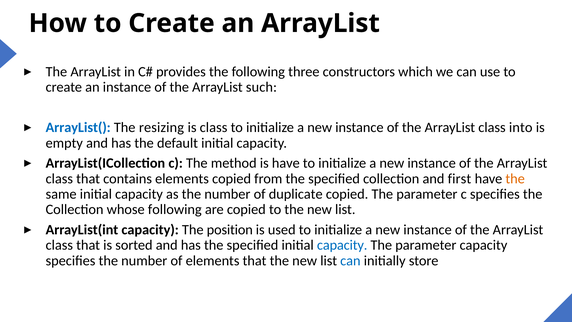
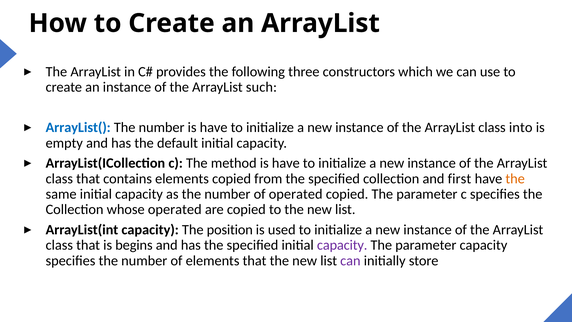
resizing at (161, 127): resizing -> number
class at (214, 127): class -> have
of duplicate: duplicate -> operated
whose following: following -> operated
sorted: sorted -> begins
capacity at (342, 245) colour: blue -> purple
can at (350, 260) colour: blue -> purple
